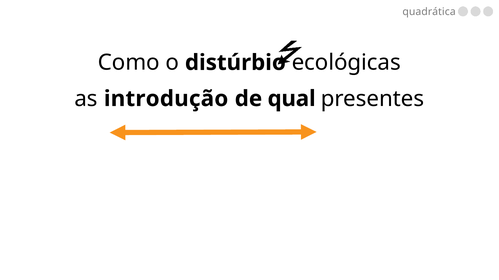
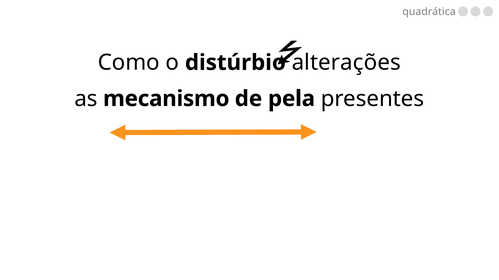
distúrbio ecológicas: ecológicas -> alterações
introdução: introdução -> mecanismo
qual: qual -> pela
